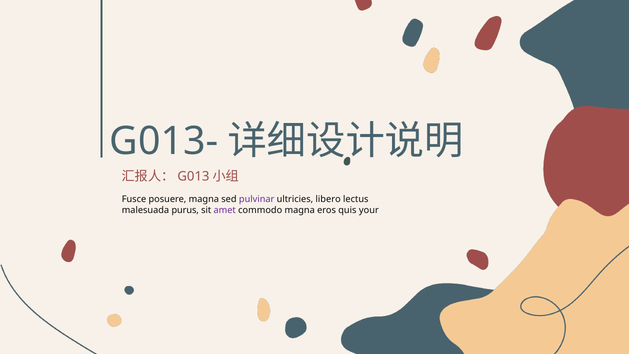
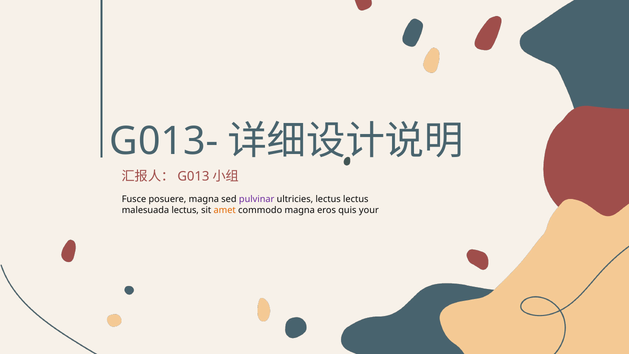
ultricies libero: libero -> lectus
malesuada purus: purus -> lectus
amet colour: purple -> orange
